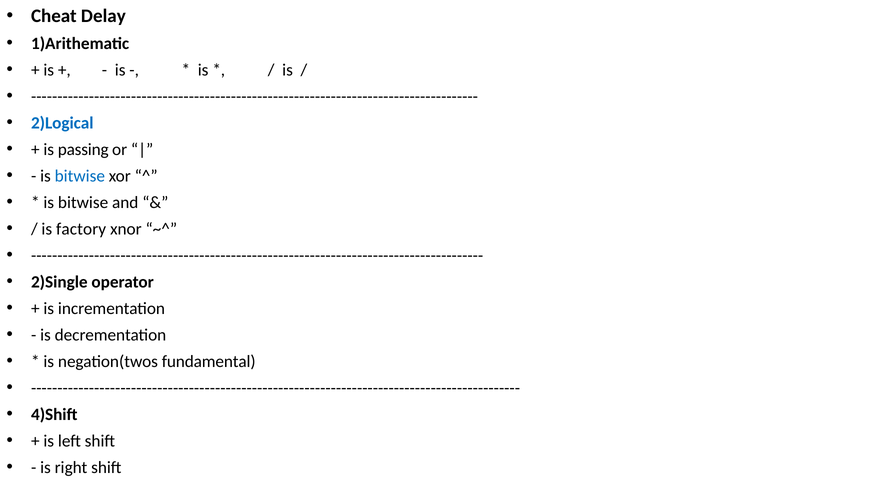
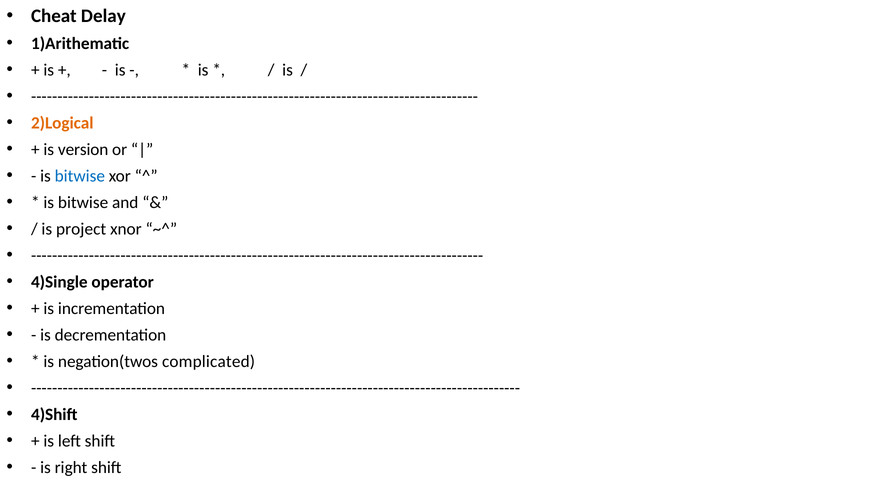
2)Logical colour: blue -> orange
passing: passing -> version
factory: factory -> project
2)Single: 2)Single -> 4)Single
fundamental: fundamental -> complicated
